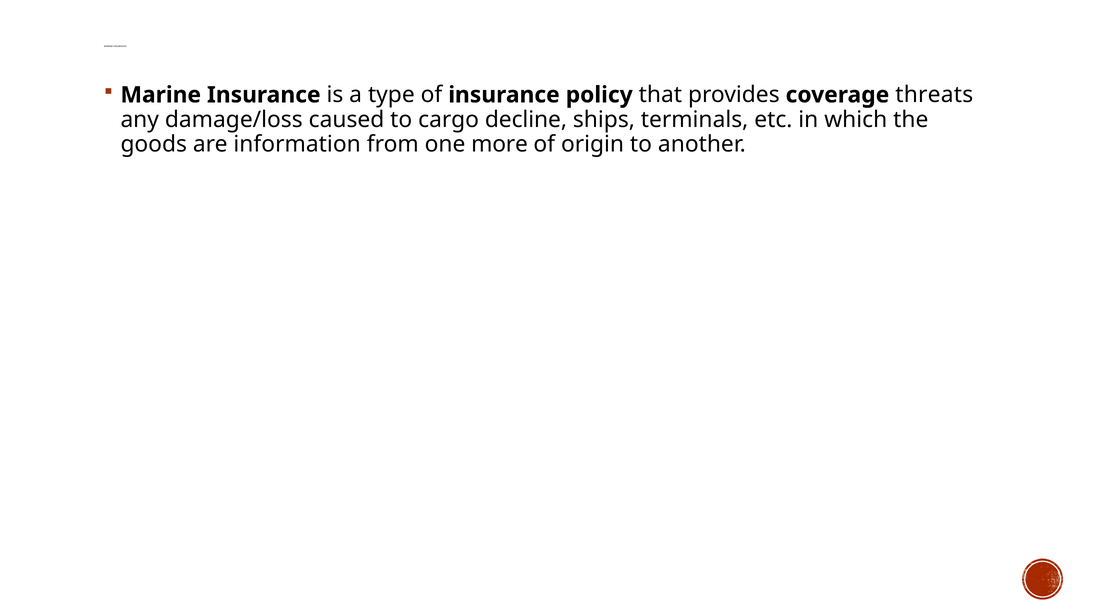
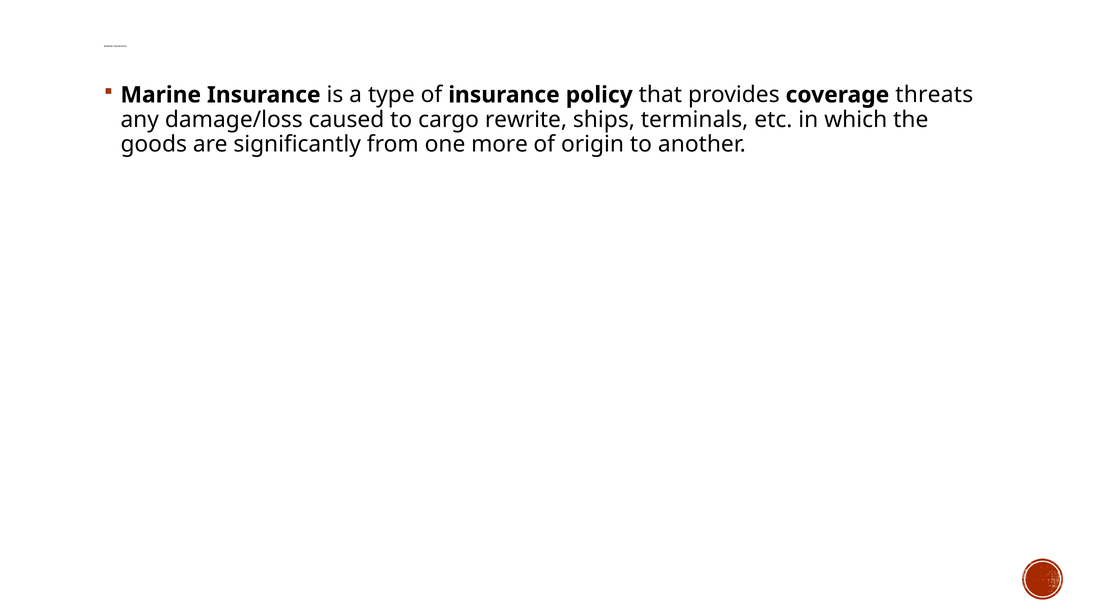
decline: decline -> rewrite
information: information -> significantly
